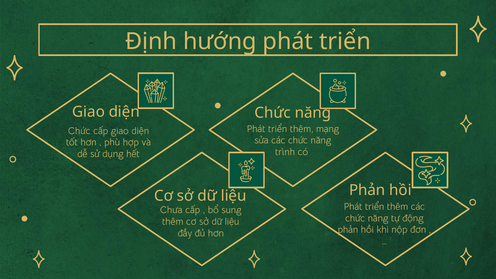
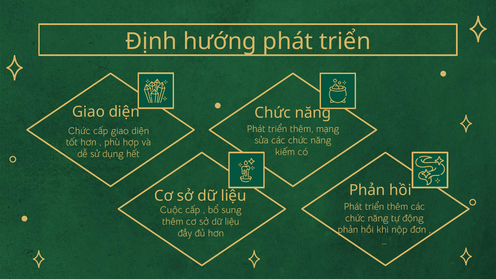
trình: trình -> kiếm
Chưa: Chưa -> Cuộc
